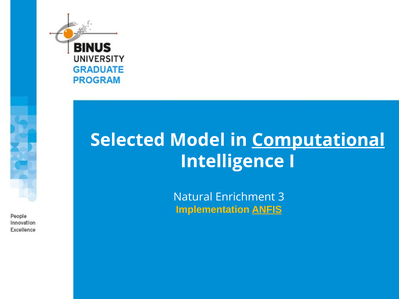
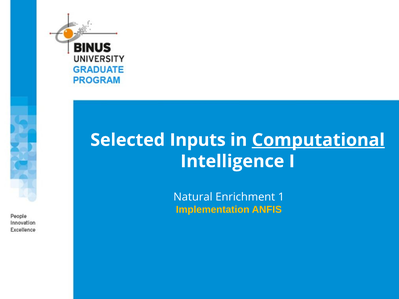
Model: Model -> Inputs
3: 3 -> 1
ANFIS underline: present -> none
